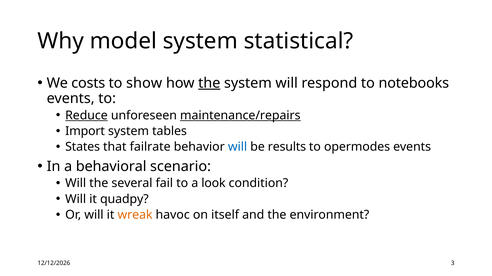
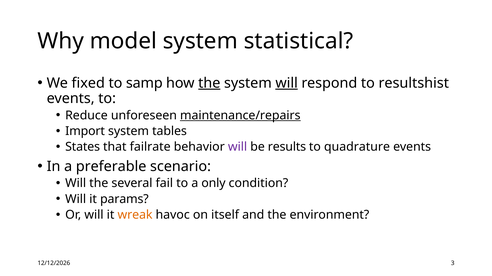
costs: costs -> fixed
show: show -> samp
will at (287, 83) underline: none -> present
notebooks: notebooks -> resultshist
Reduce underline: present -> none
will at (238, 147) colour: blue -> purple
opermodes: opermodes -> quadrature
behavioral: behavioral -> preferable
look: look -> only
quadpy: quadpy -> params
